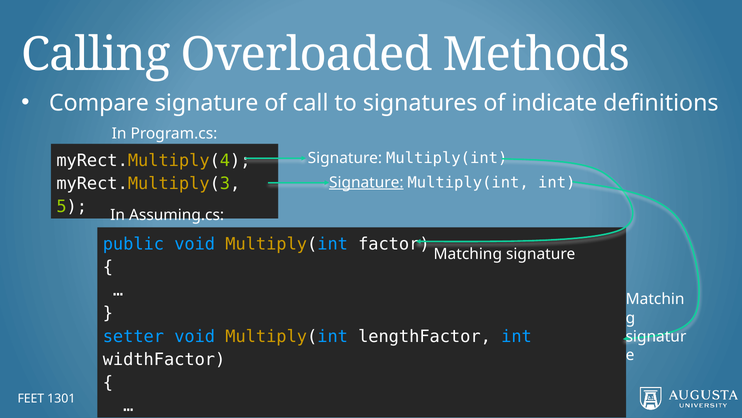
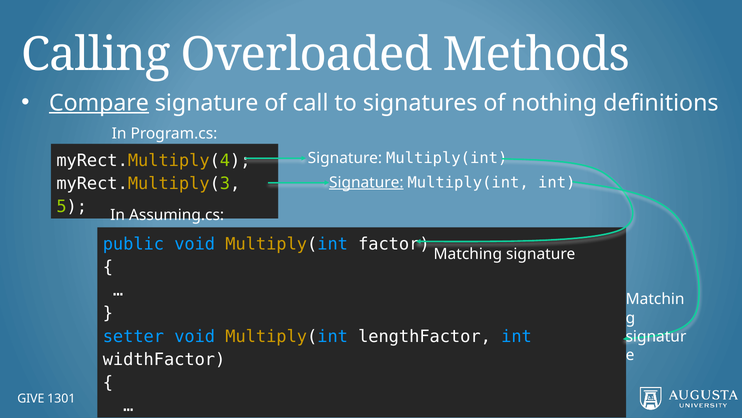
Compare underline: none -> present
indicate: indicate -> nothing
FEET: FEET -> GIVE
